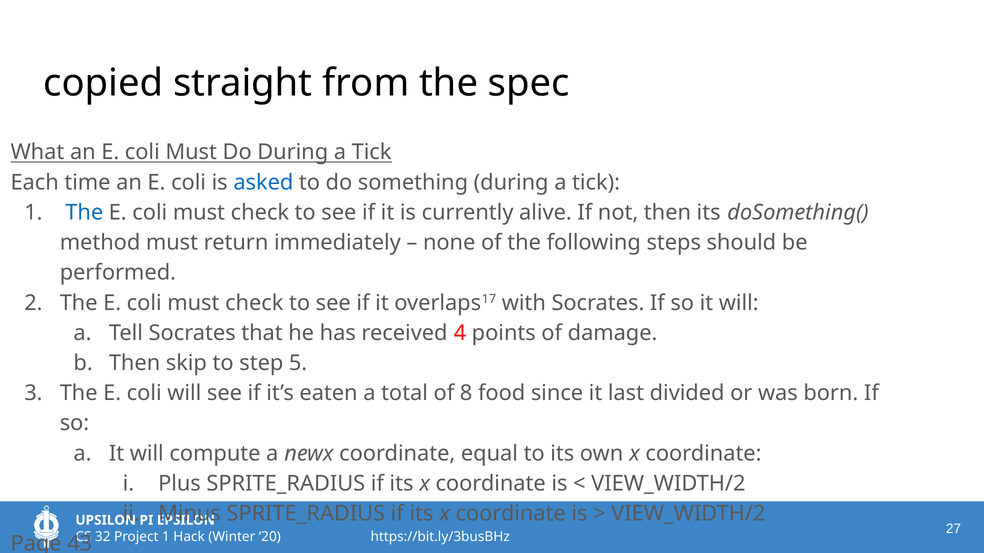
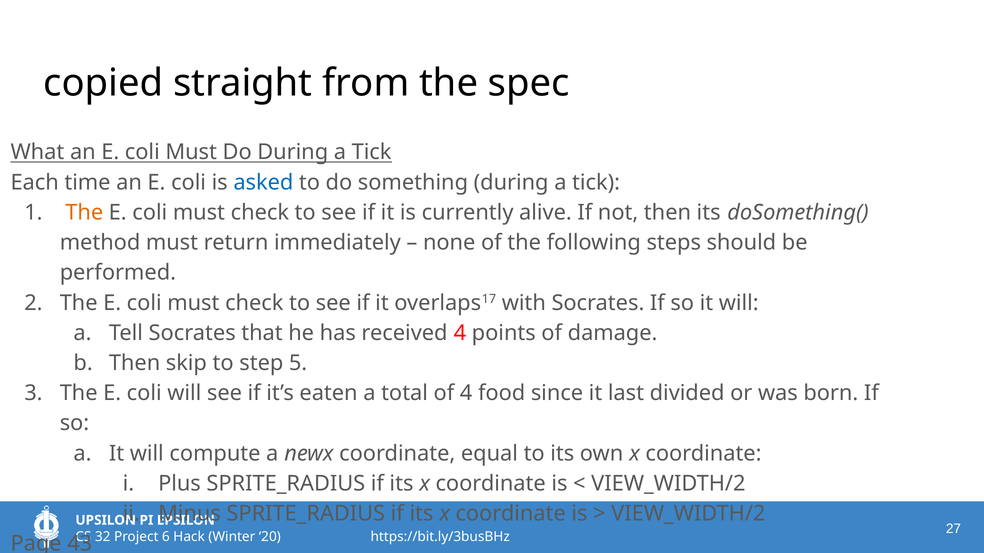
The at (84, 213) colour: blue -> orange
of 8: 8 -> 4
1 at (166, 537): 1 -> 6
